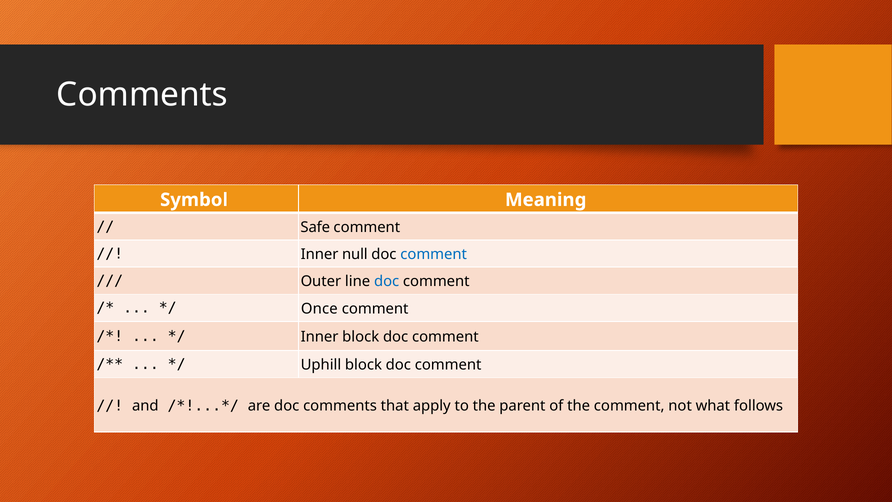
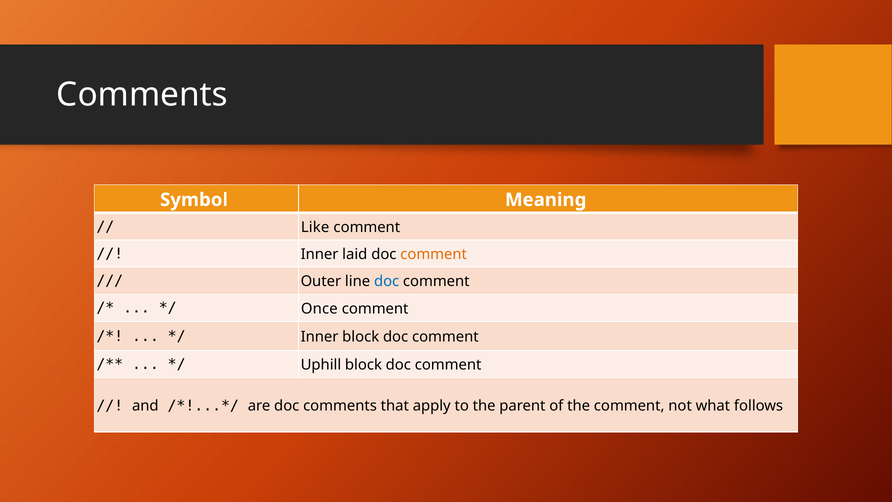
Safe: Safe -> Like
null: null -> laid
comment at (434, 254) colour: blue -> orange
